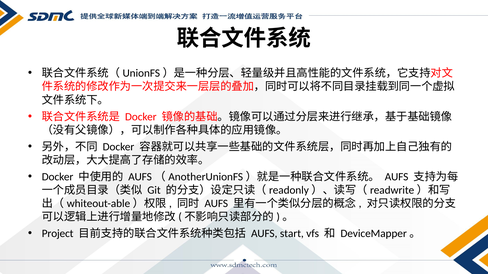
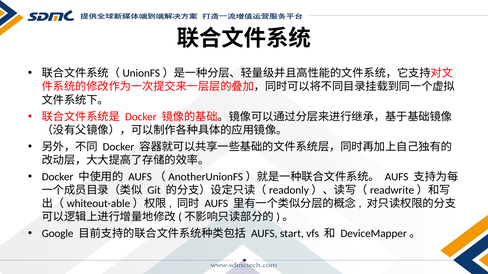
Project: Project -> Google
